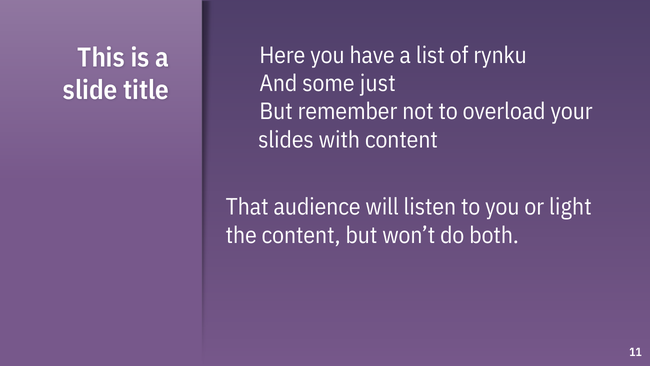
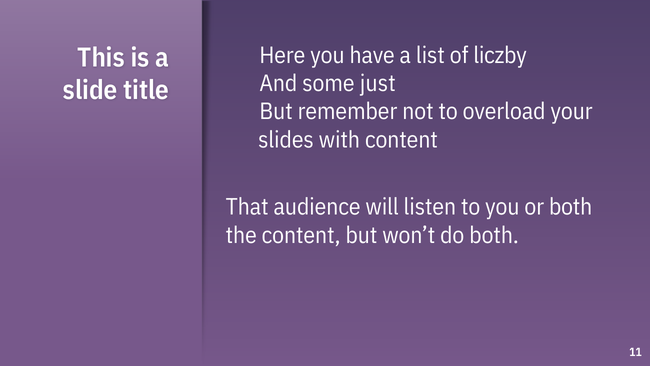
rynku: rynku -> liczby
or light: light -> both
